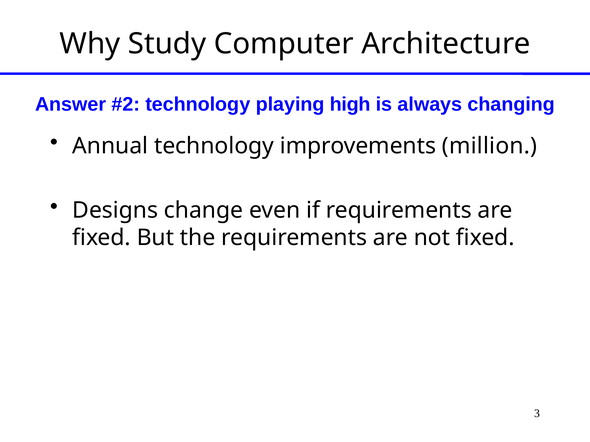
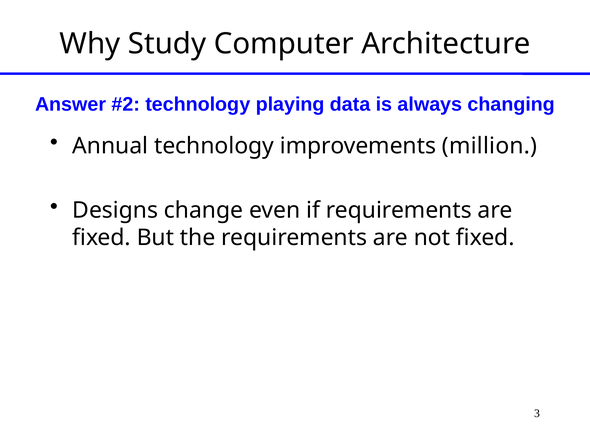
high: high -> data
